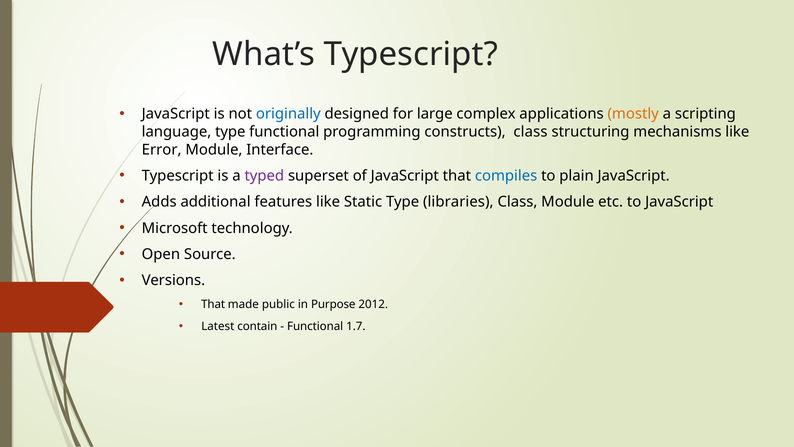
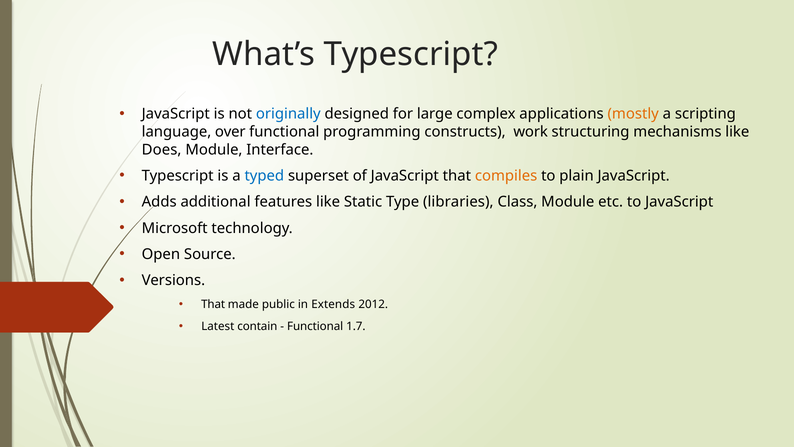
language type: type -> over
constructs class: class -> work
Error: Error -> Does
typed colour: purple -> blue
compiles colour: blue -> orange
Purpose: Purpose -> Extends
